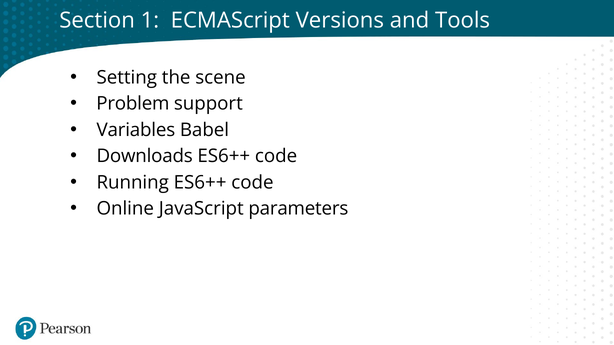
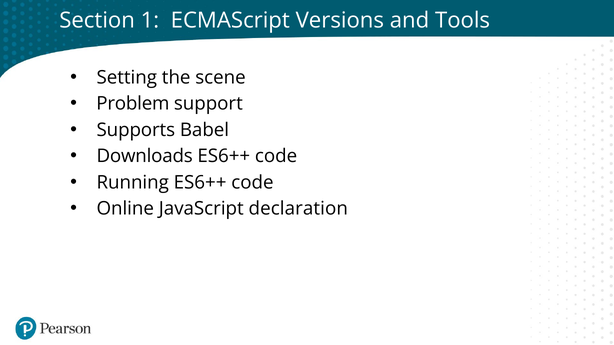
Variables: Variables -> Supports
parameters: parameters -> declaration
